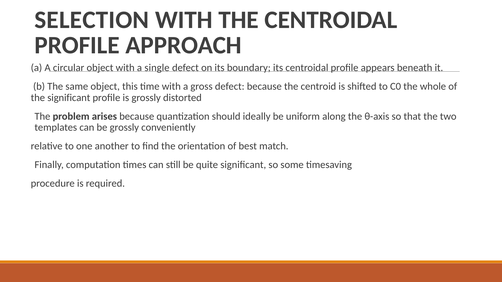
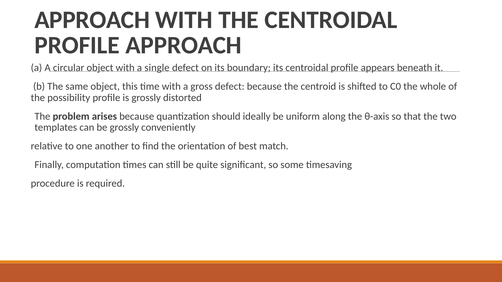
SELECTION at (92, 20): SELECTION -> APPROACH
the significant: significant -> possibility
